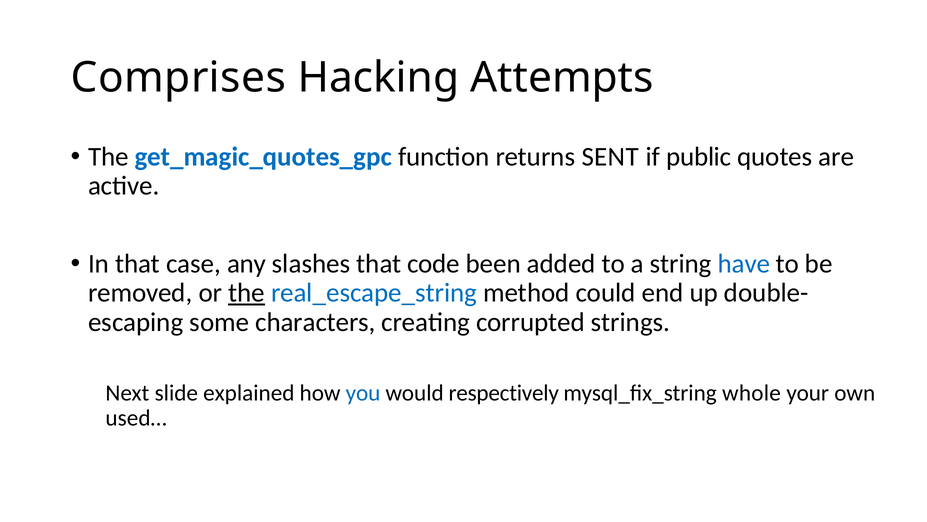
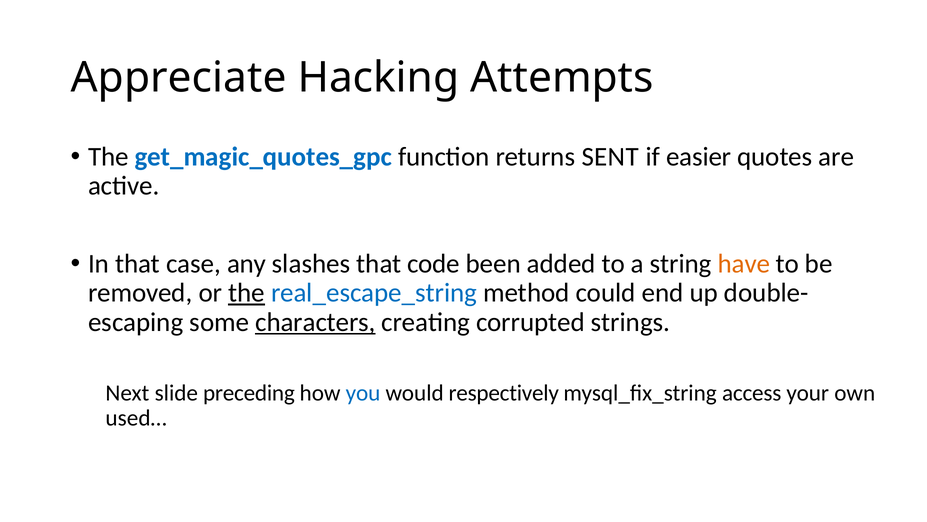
Comprises: Comprises -> Appreciate
public: public -> easier
have colour: blue -> orange
characters underline: none -> present
explained: explained -> preceding
whole: whole -> access
